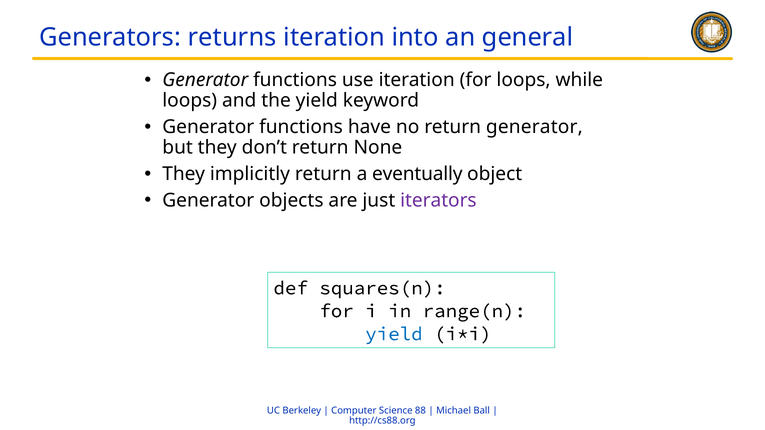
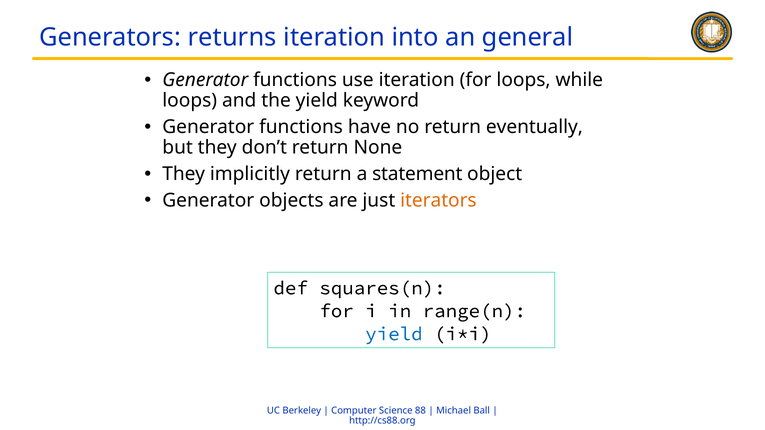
return generator: generator -> eventually
eventually: eventually -> statement
iterators colour: purple -> orange
